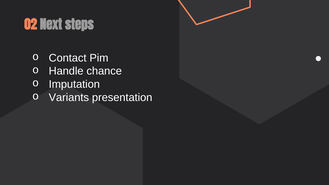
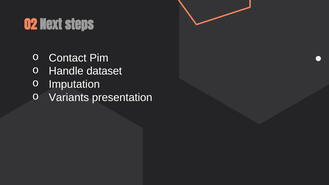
chance: chance -> dataset
